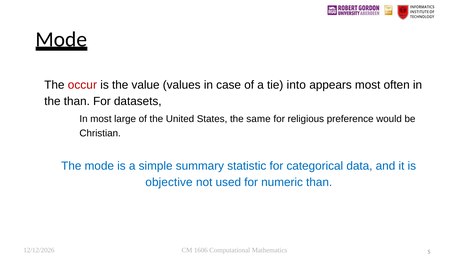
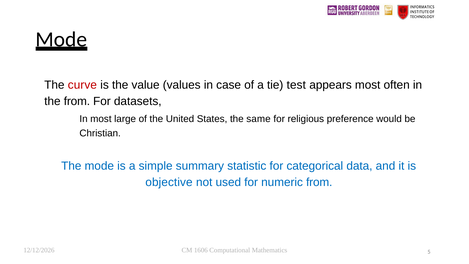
occur: occur -> curve
into: into -> test
the than: than -> from
numeric than: than -> from
